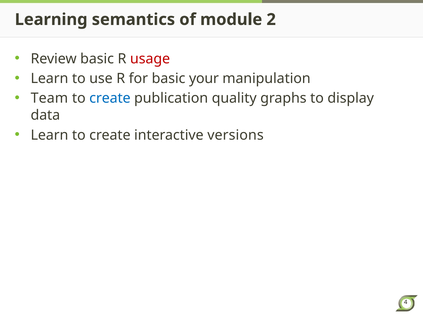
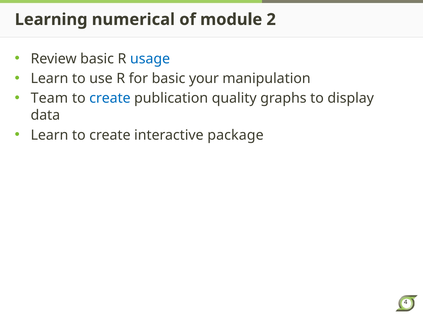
semantics: semantics -> numerical
usage colour: red -> blue
versions: versions -> package
